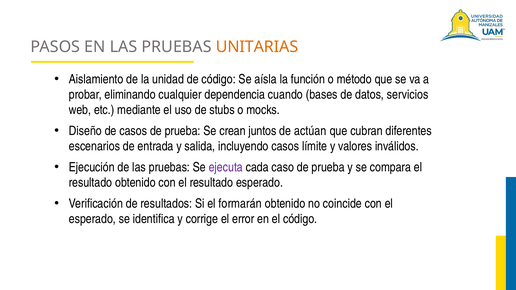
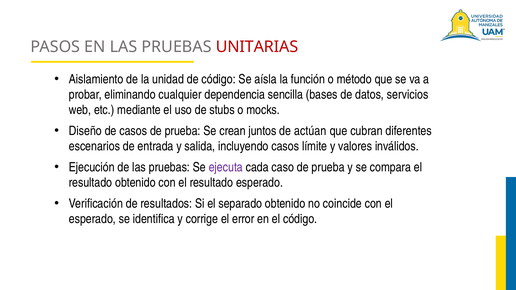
UNITARIAS colour: orange -> red
cuando: cuando -> sencilla
formarán: formarán -> separado
